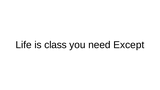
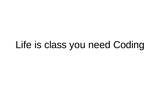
Except: Except -> Coding
